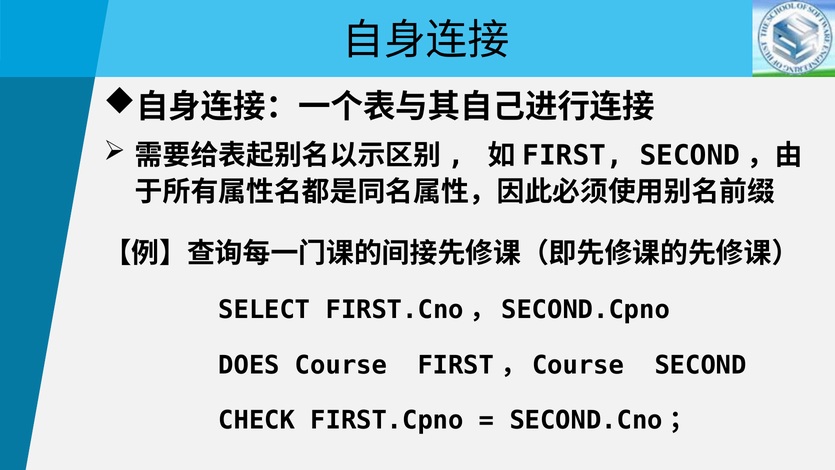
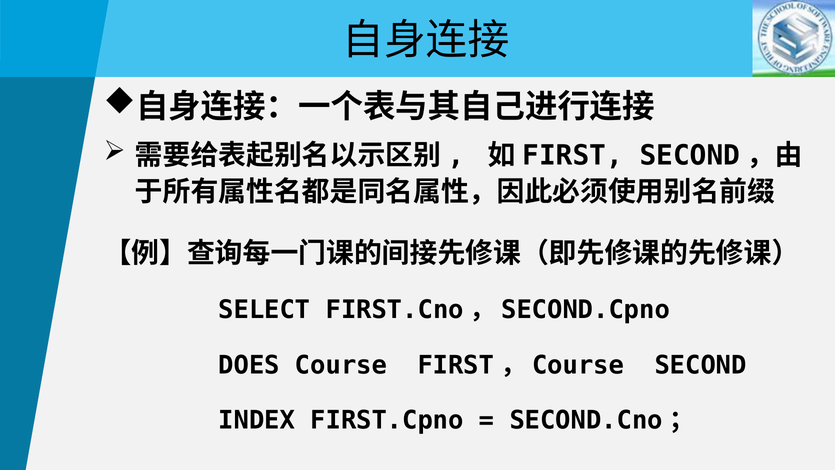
CHECK: CHECK -> INDEX
